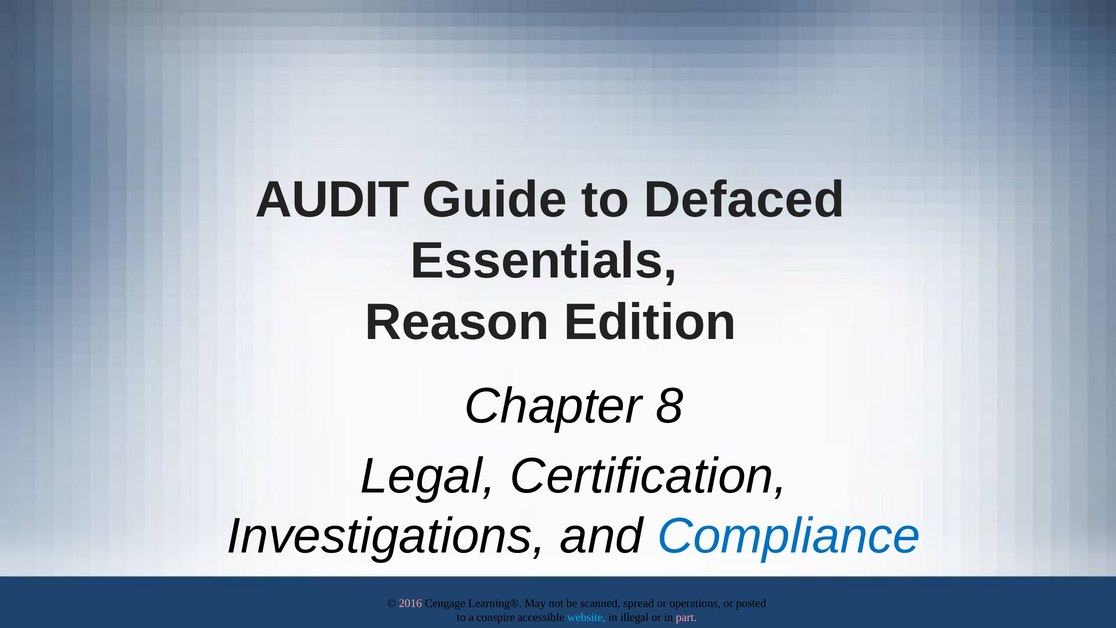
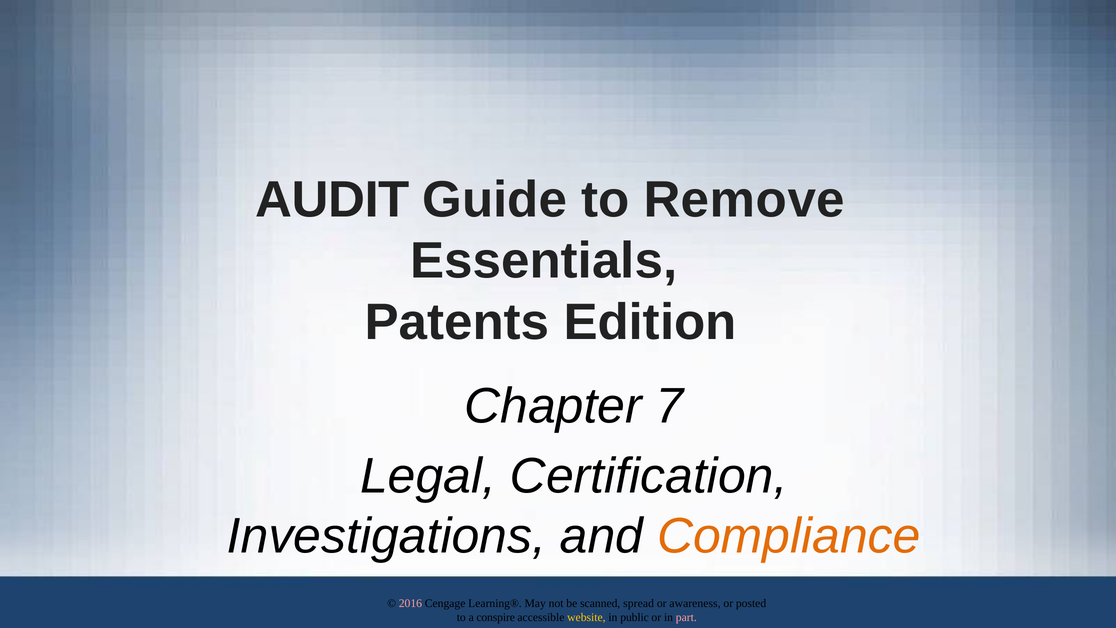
Defaced: Defaced -> Remove
Reason: Reason -> Patents
8: 8 -> 7
Compliance colour: blue -> orange
operations: operations -> awareness
website colour: light blue -> yellow
illegal: illegal -> public
